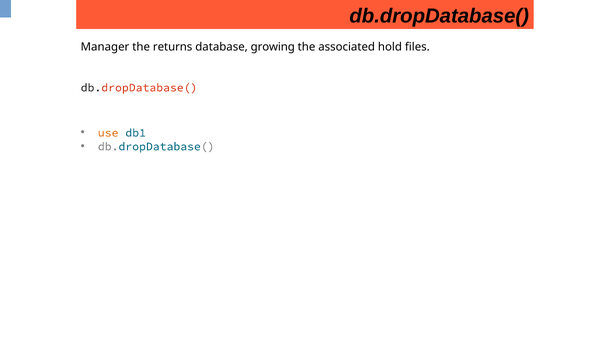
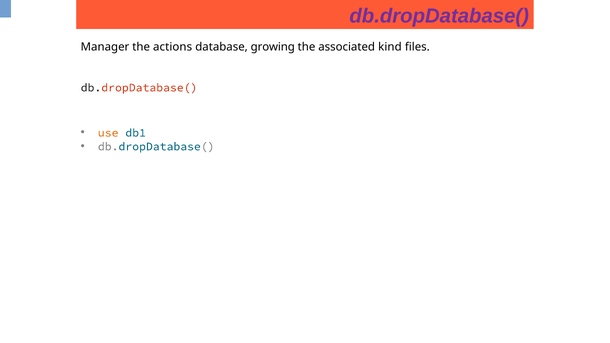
db.dropDatabase( at (439, 16) colour: black -> purple
returns: returns -> actions
hold: hold -> kind
